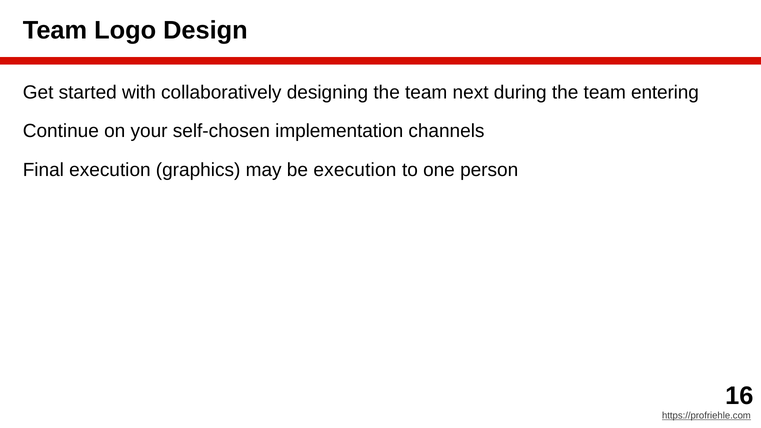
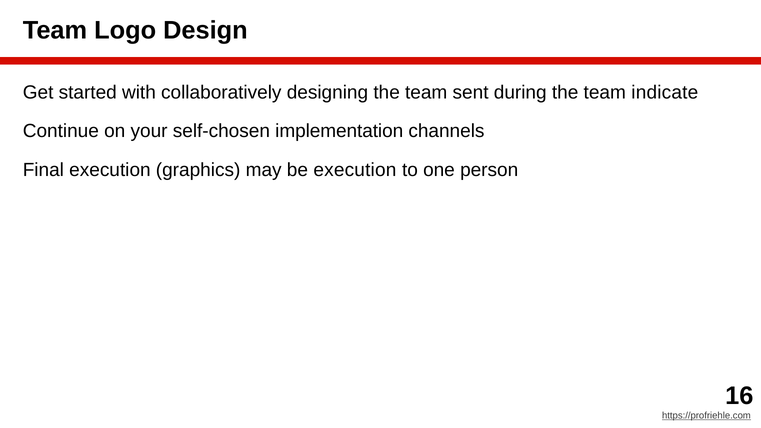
next: next -> sent
entering: entering -> indicate
